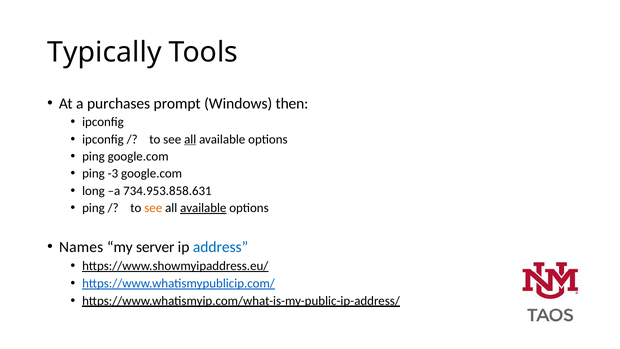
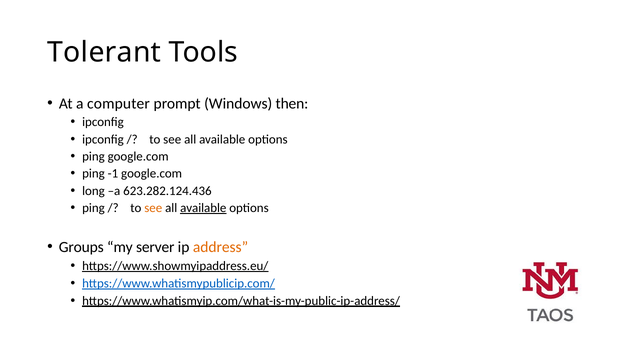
Typically: Typically -> Tolerant
purchases: purchases -> computer
all at (190, 139) underline: present -> none
-3: -3 -> -1
734.953.858.631: 734.953.858.631 -> 623.282.124.436
Names: Names -> Groups
address colour: blue -> orange
